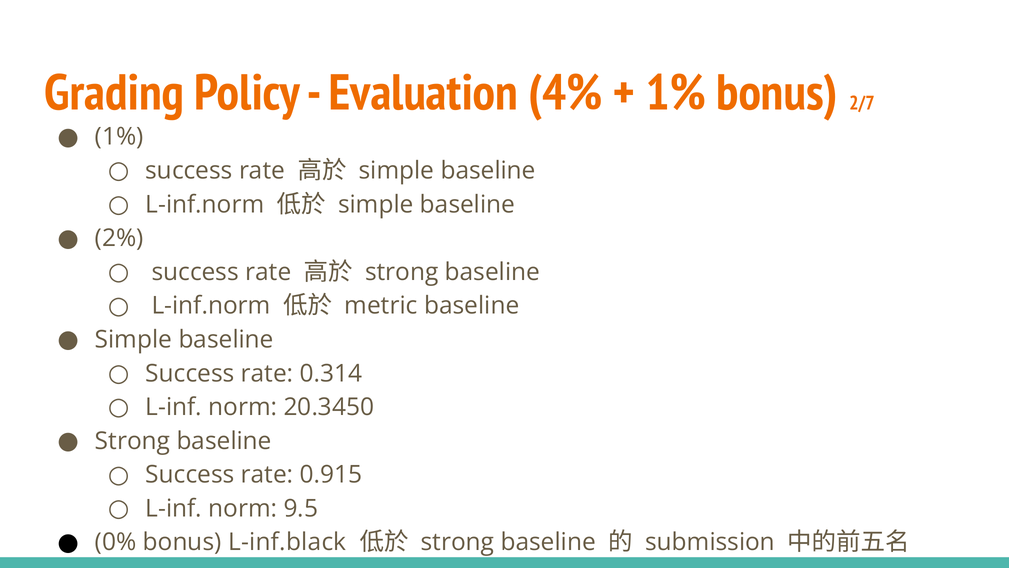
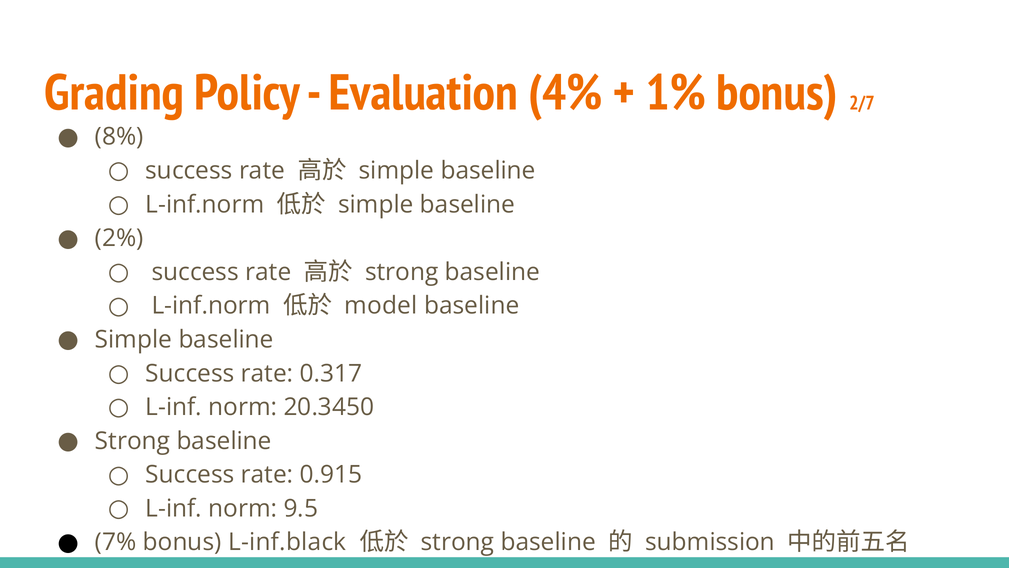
1% at (119, 137): 1% -> 8%
metric: metric -> model
0.314: 0.314 -> 0.317
0%: 0% -> 7%
